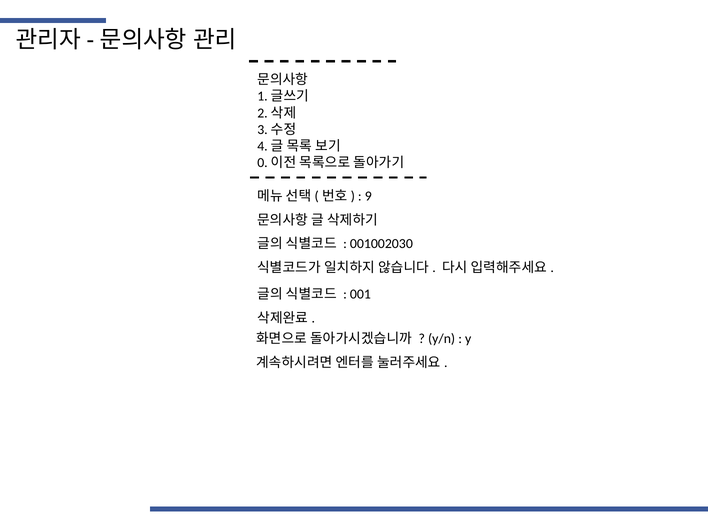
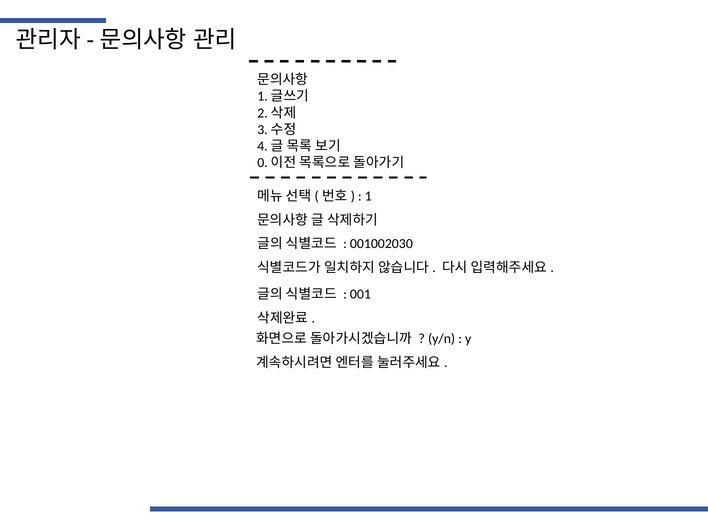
9: 9 -> 1
